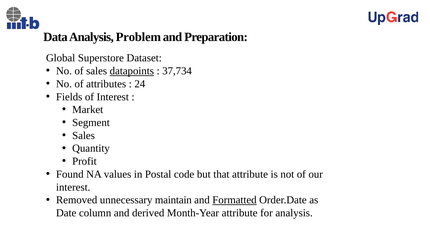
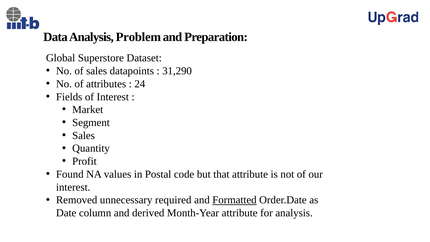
datapoints underline: present -> none
37,734: 37,734 -> 31,290
maintain: maintain -> required
